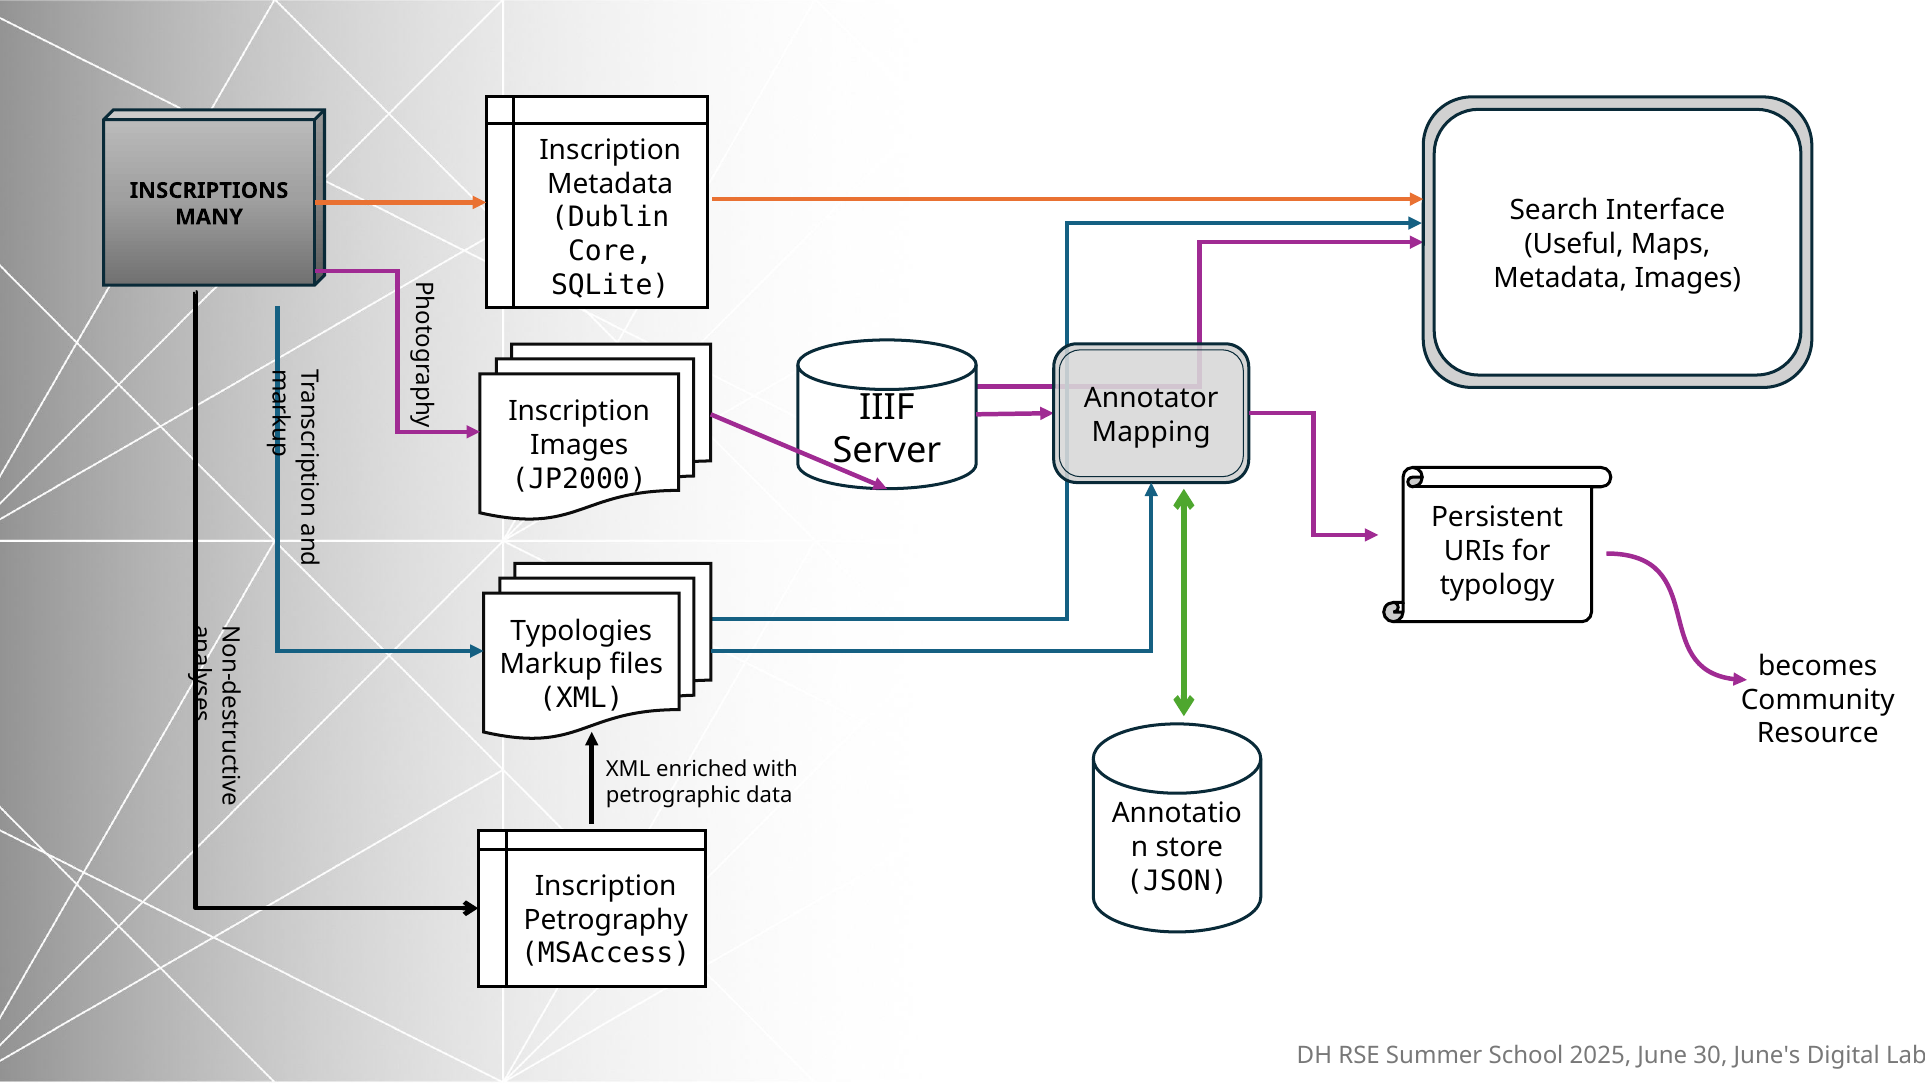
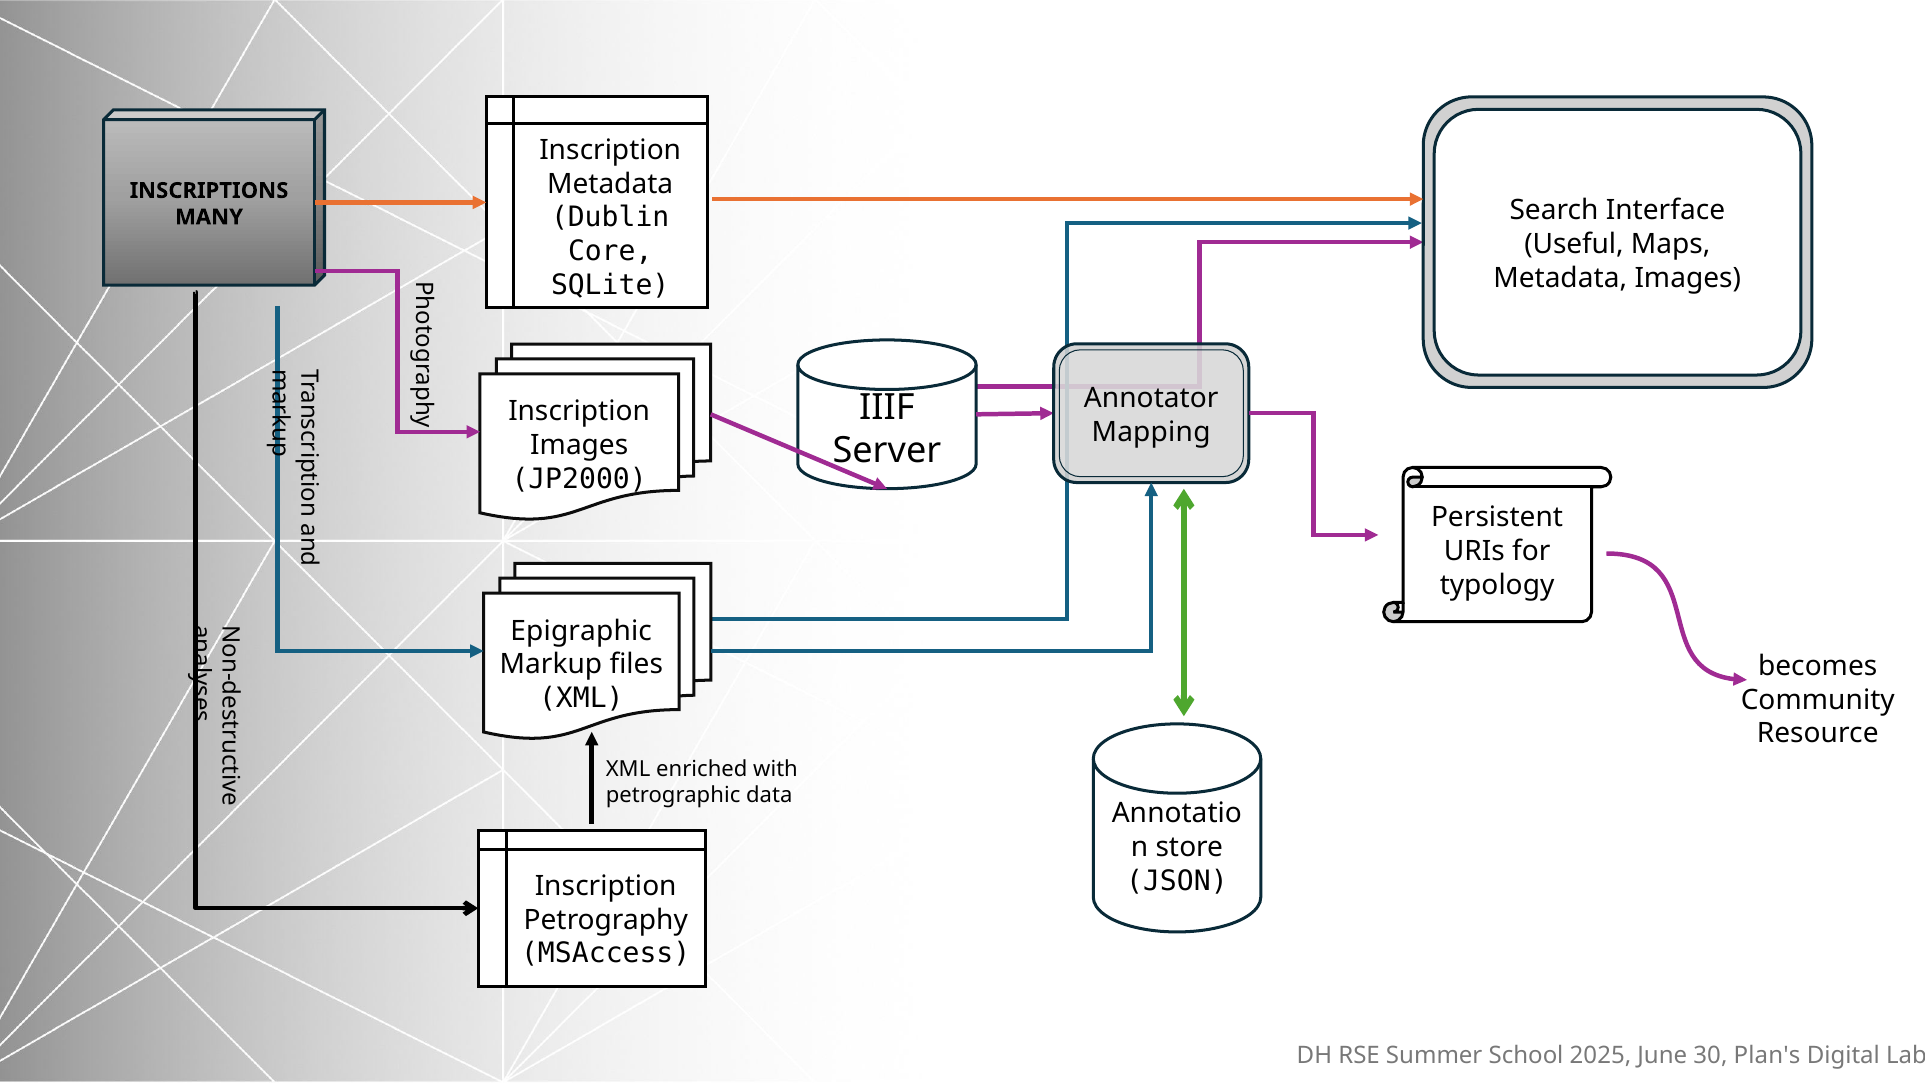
Typologies: Typologies -> Epigraphic
June's: June's -> Plan's
